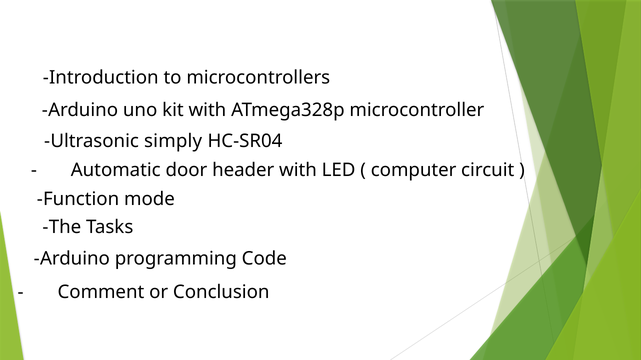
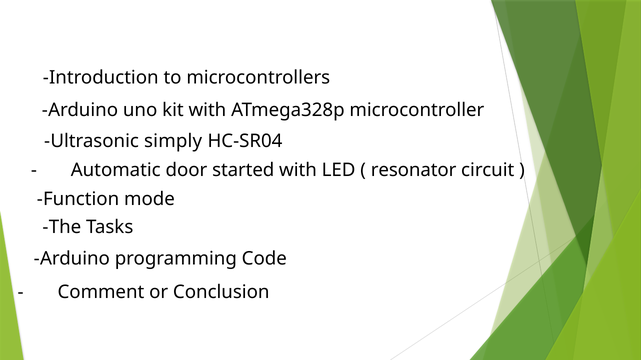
header: header -> started
computer: computer -> resonator
